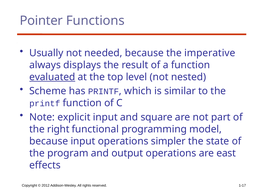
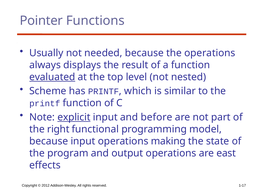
the imperative: imperative -> operations
explicit underline: none -> present
square: square -> before
simpler: simpler -> making
